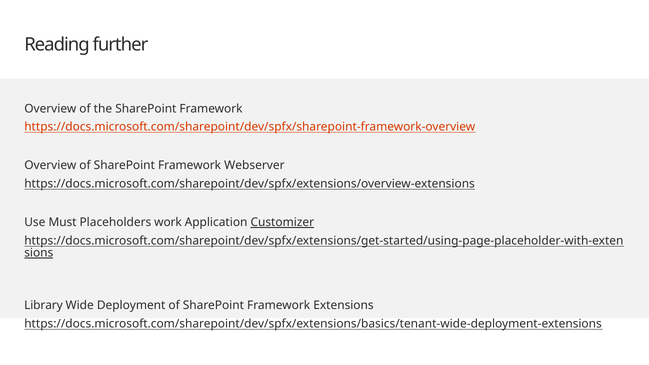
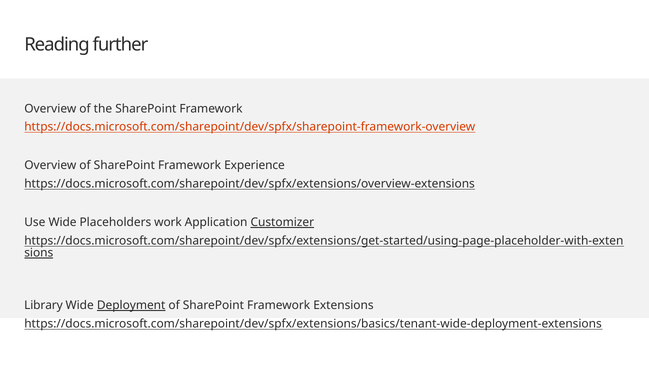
Webserver: Webserver -> Experience
Use Must: Must -> Wide
Deployment underline: none -> present
